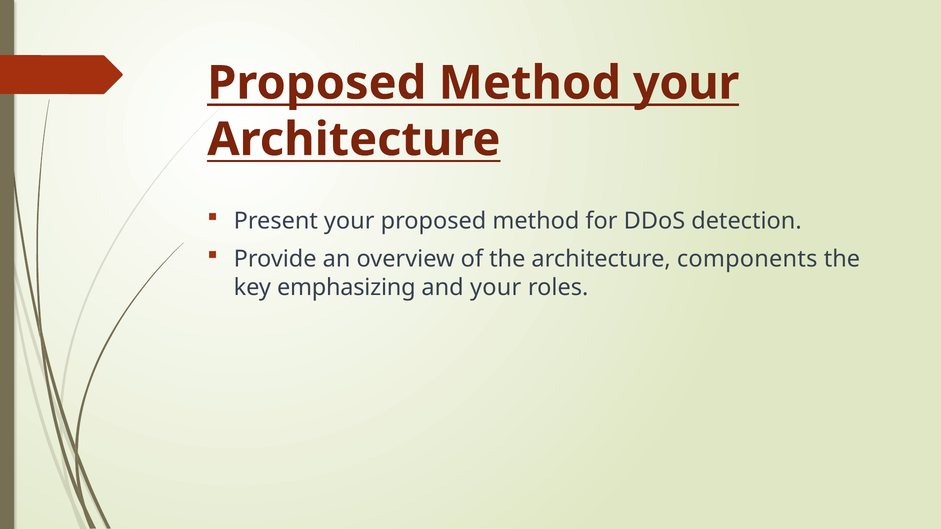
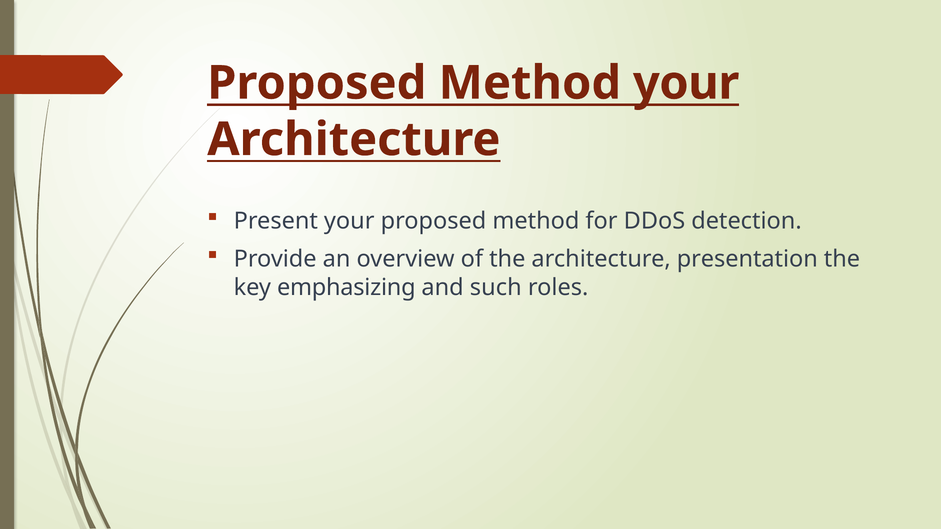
components: components -> presentation
and your: your -> such
